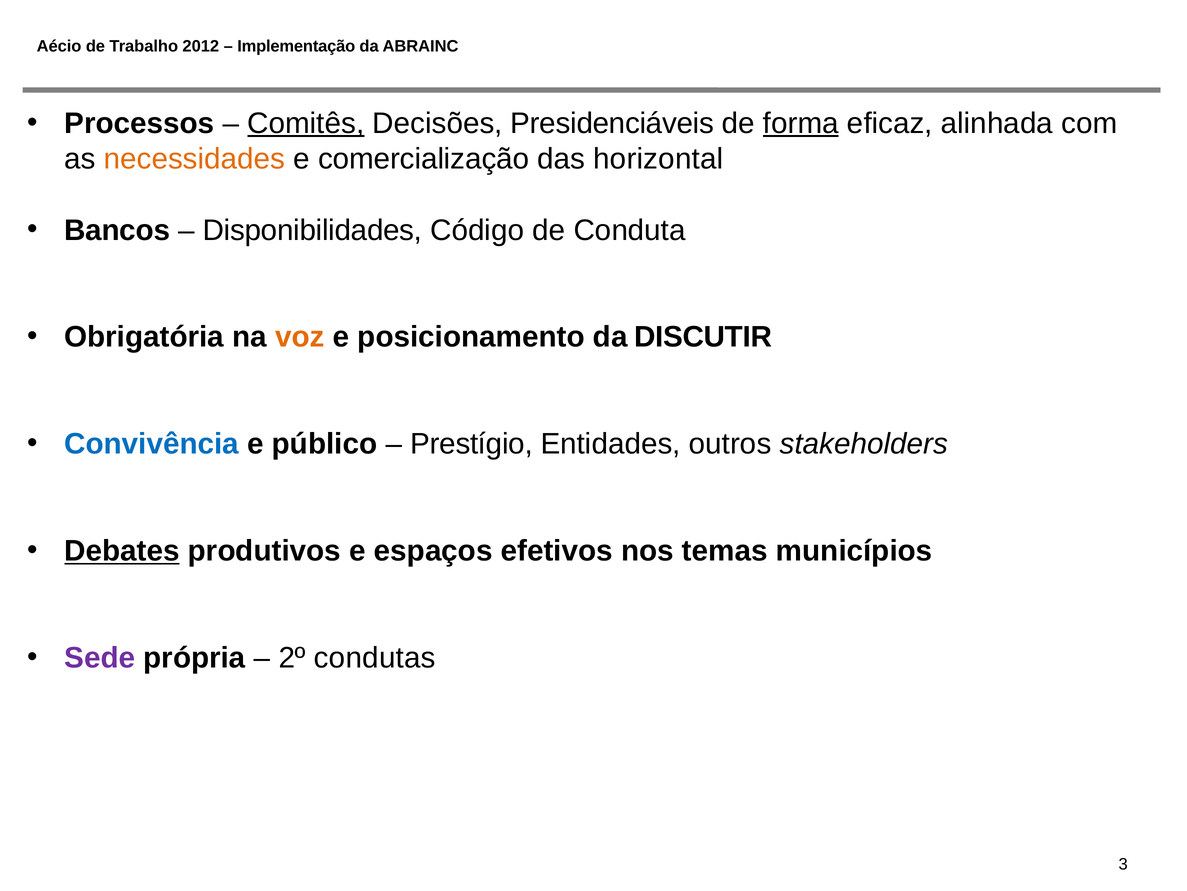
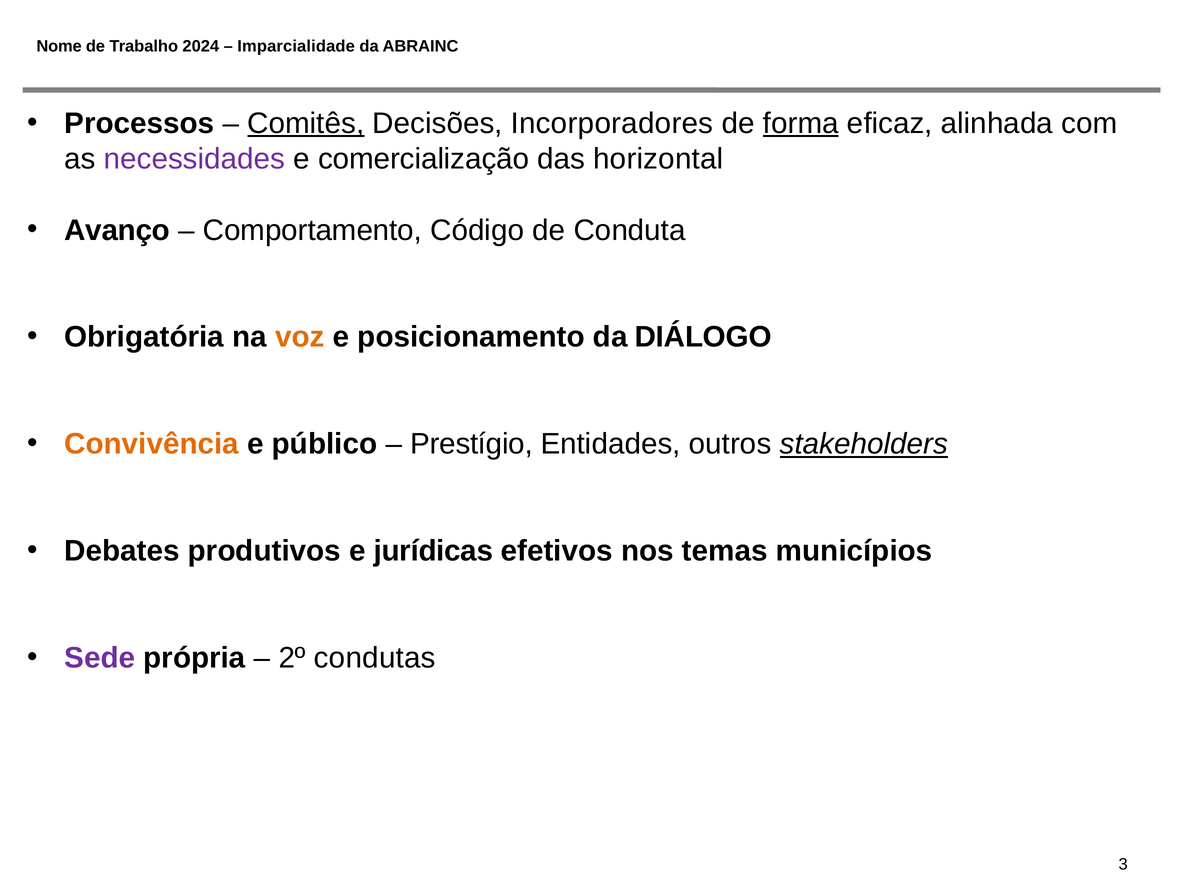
Aécio: Aécio -> Nome
2012: 2012 -> 2024
Implementação: Implementação -> Imparcialidade
Presidenciáveis: Presidenciáveis -> Incorporadores
necessidades colour: orange -> purple
Bancos: Bancos -> Avanço
Disponibilidades: Disponibilidades -> Comportamento
DISCUTIR: DISCUTIR -> DIÁLOGO
Convivência colour: blue -> orange
stakeholders underline: none -> present
Debates underline: present -> none
espaços: espaços -> jurídicas
